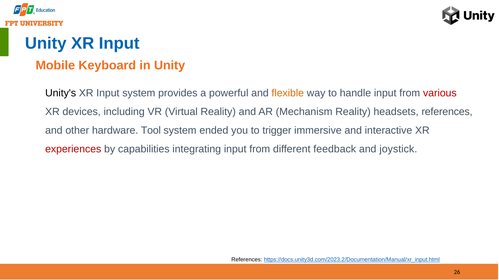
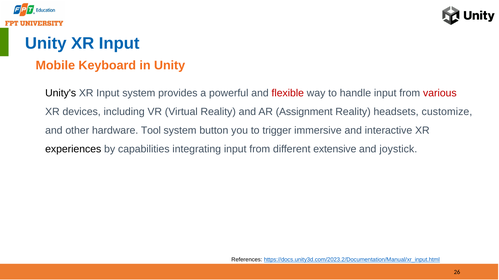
flexible colour: orange -> red
Mechanism: Mechanism -> Assignment
headsets references: references -> customize
ended: ended -> button
experiences colour: red -> black
feedback: feedback -> extensive
